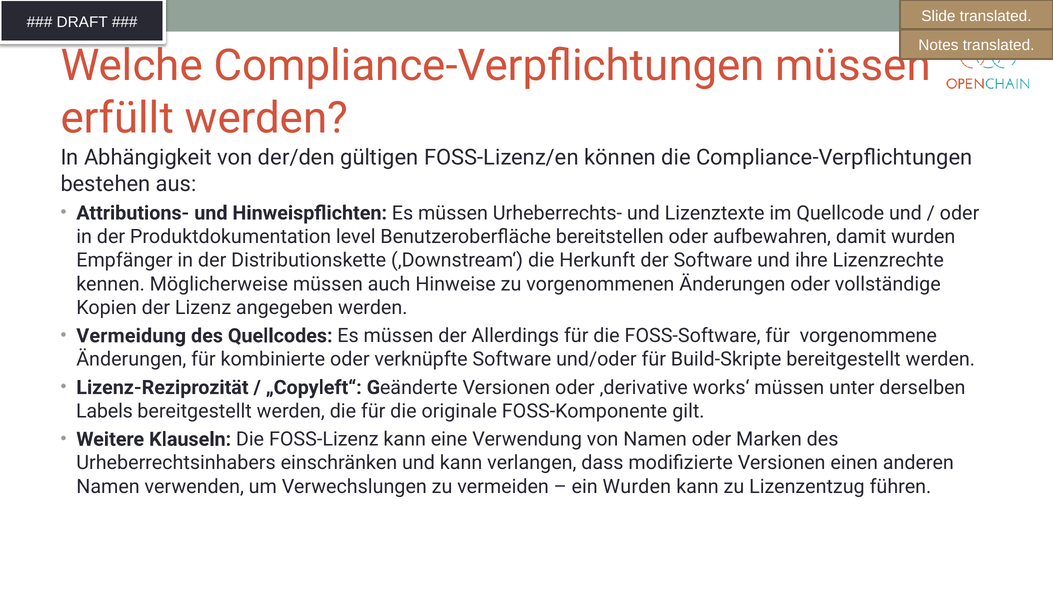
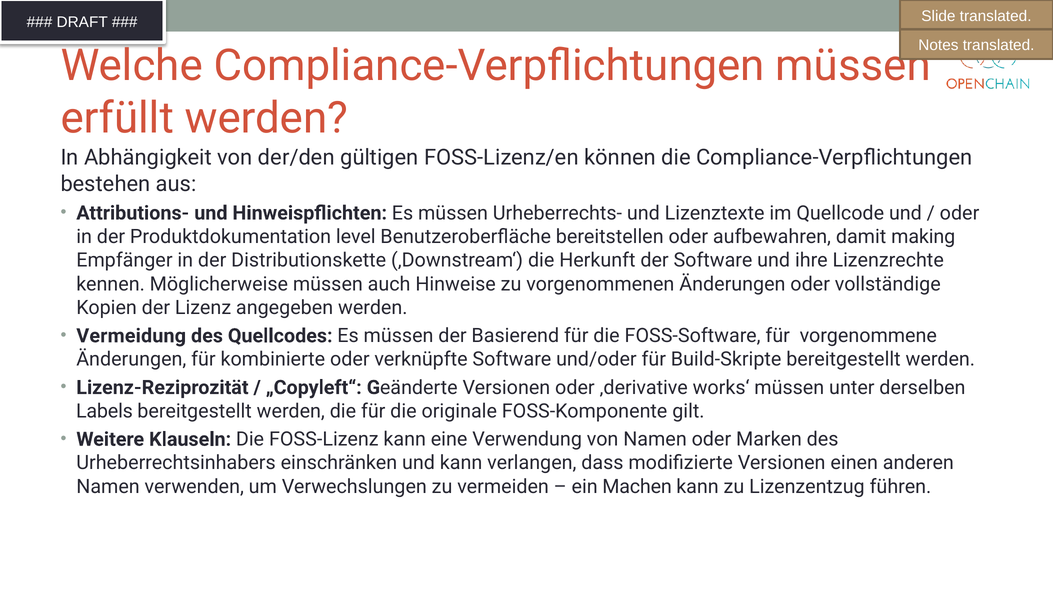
damit wurden: wurden -> making
Allerdings: Allerdings -> Basierend
ein Wurden: Wurden -> Machen
